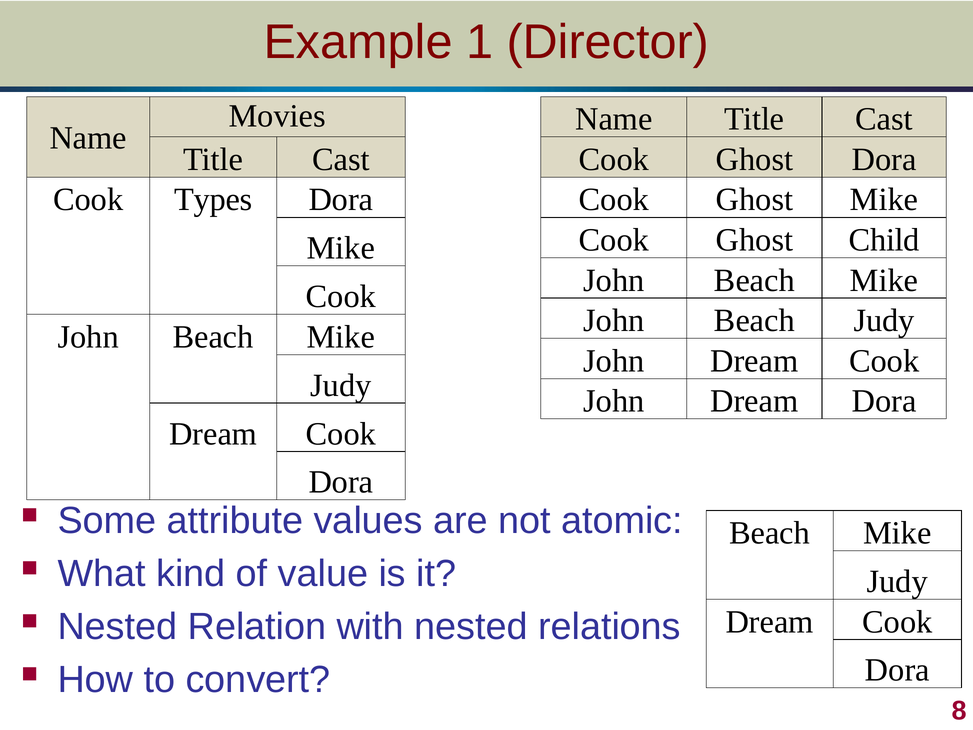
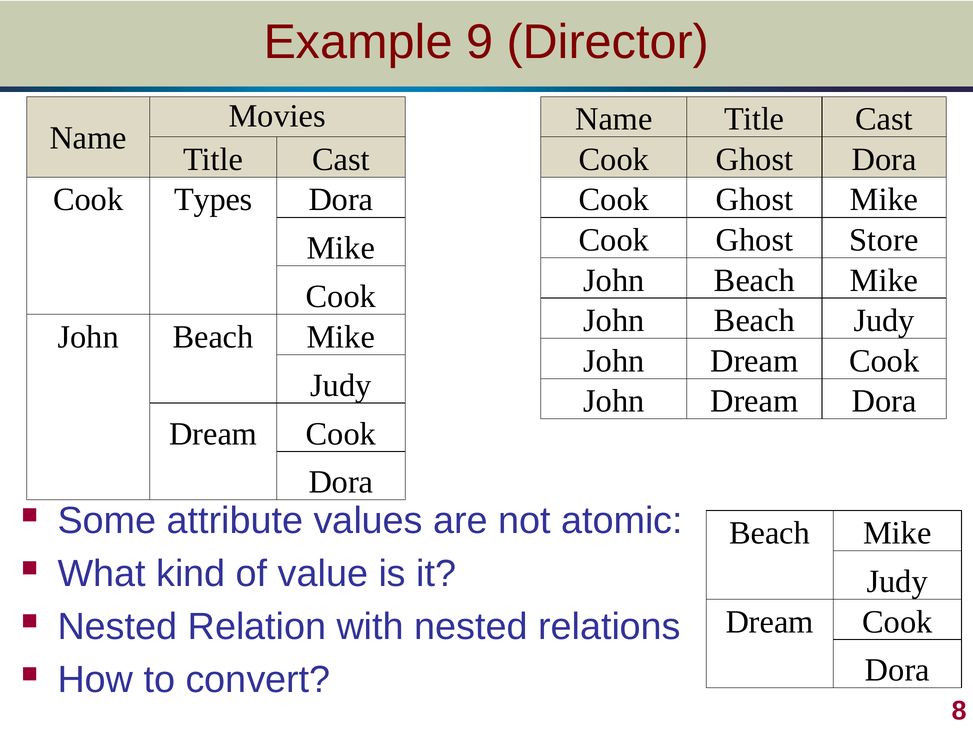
1: 1 -> 9
Child: Child -> Store
